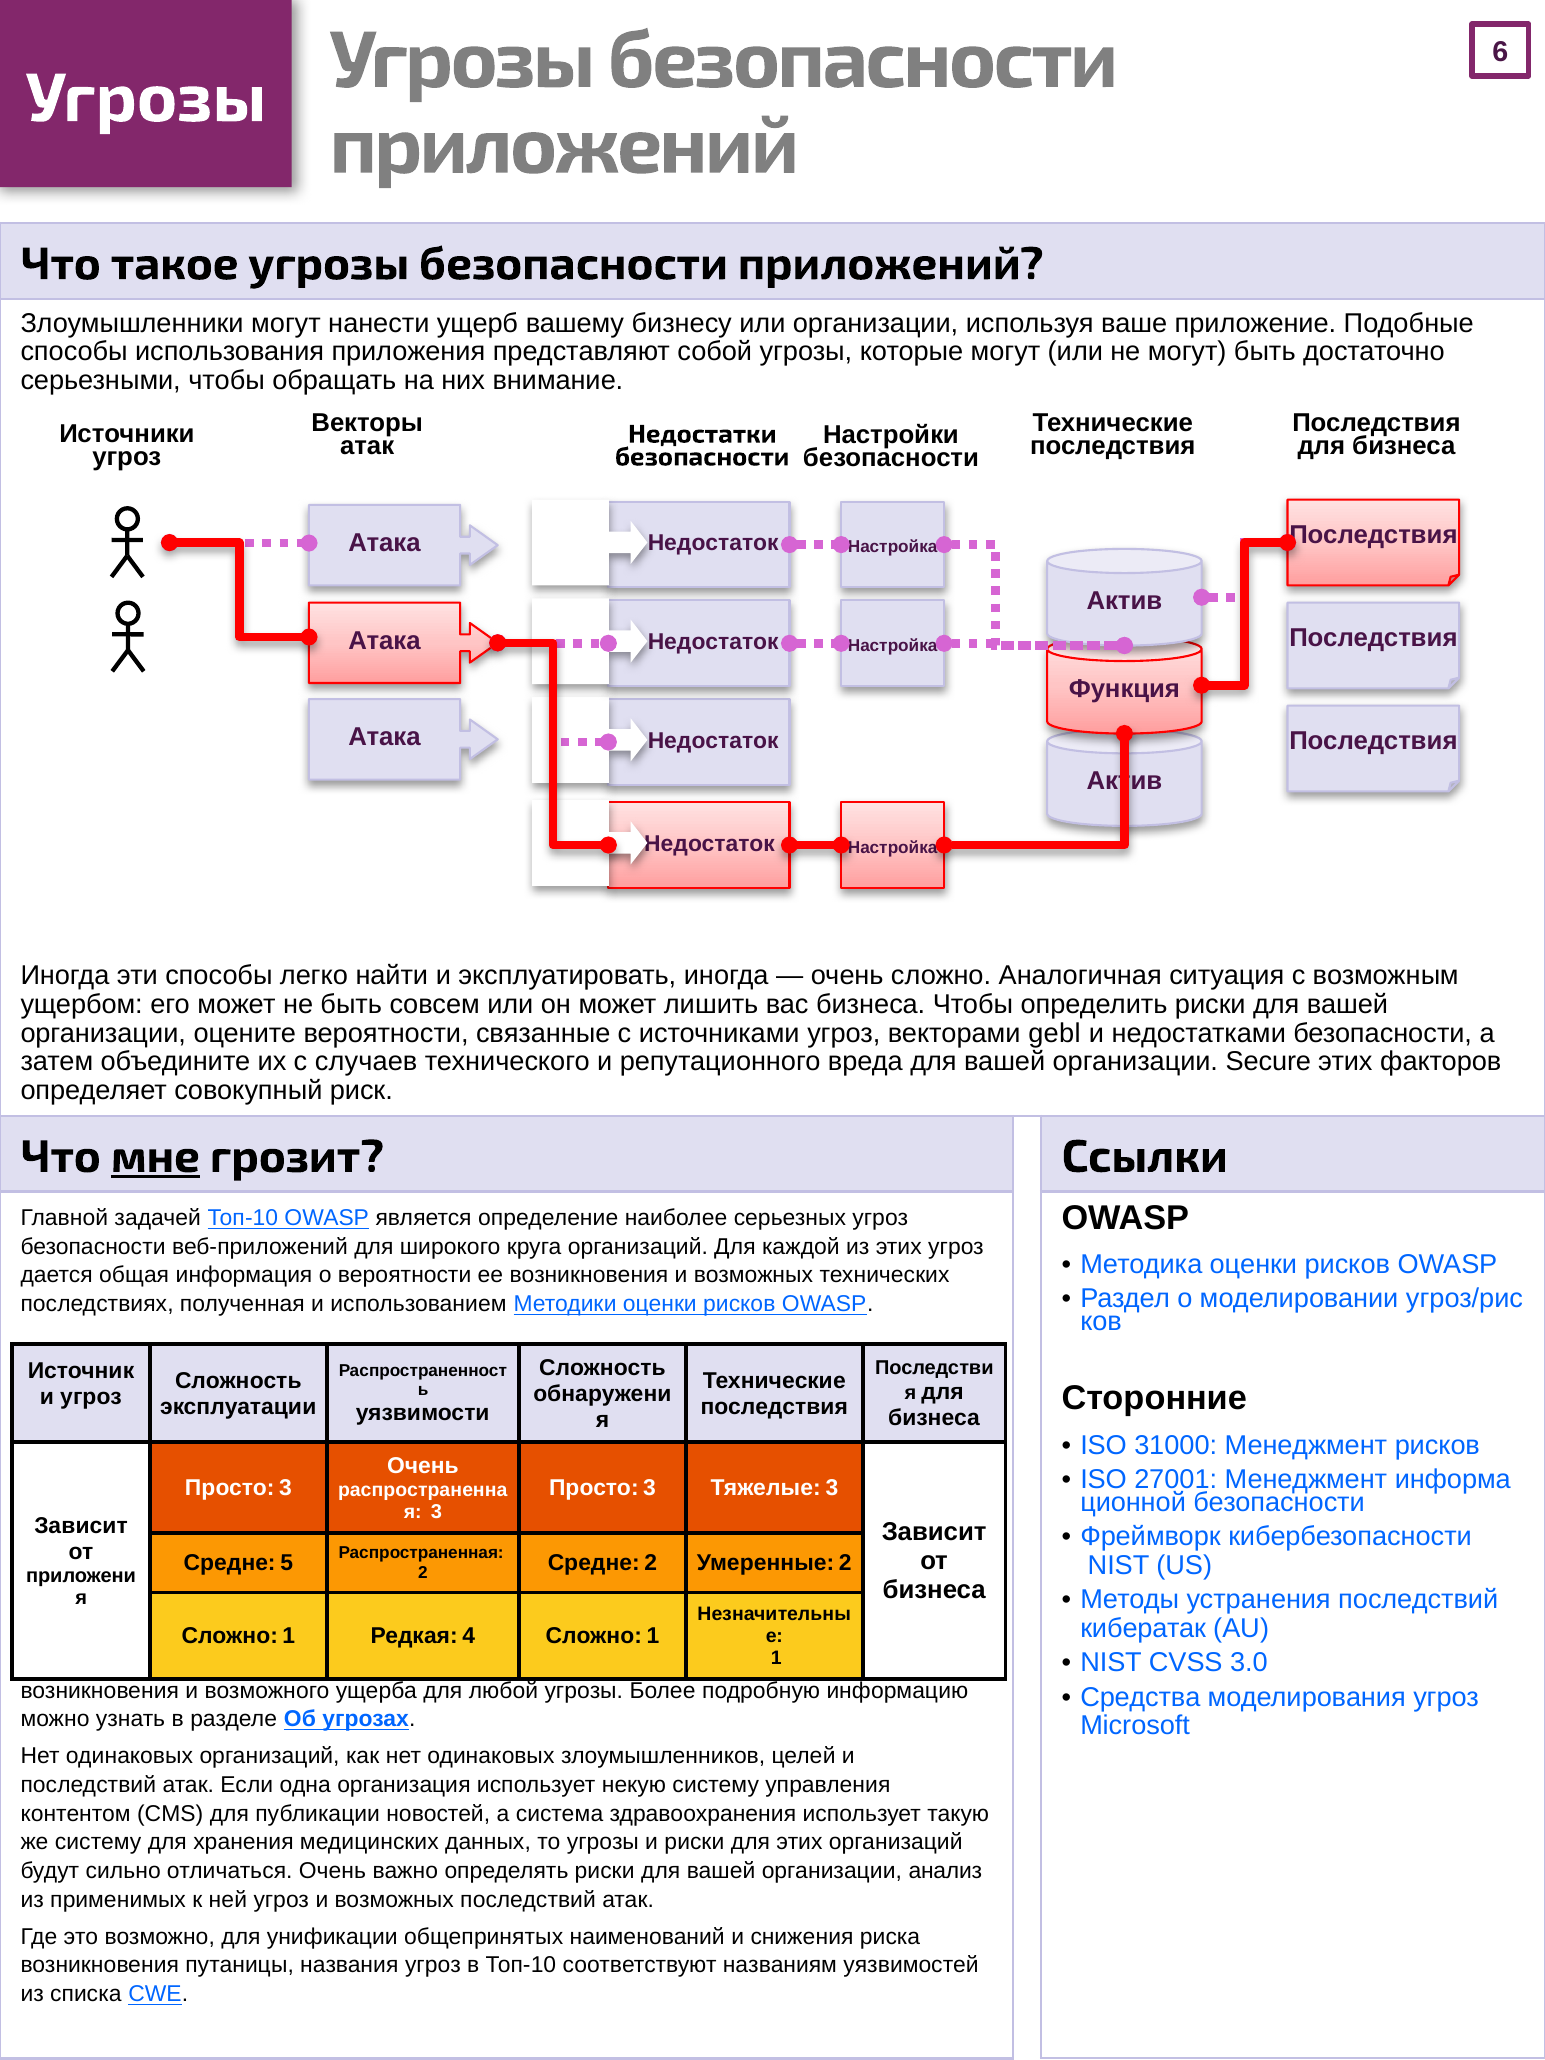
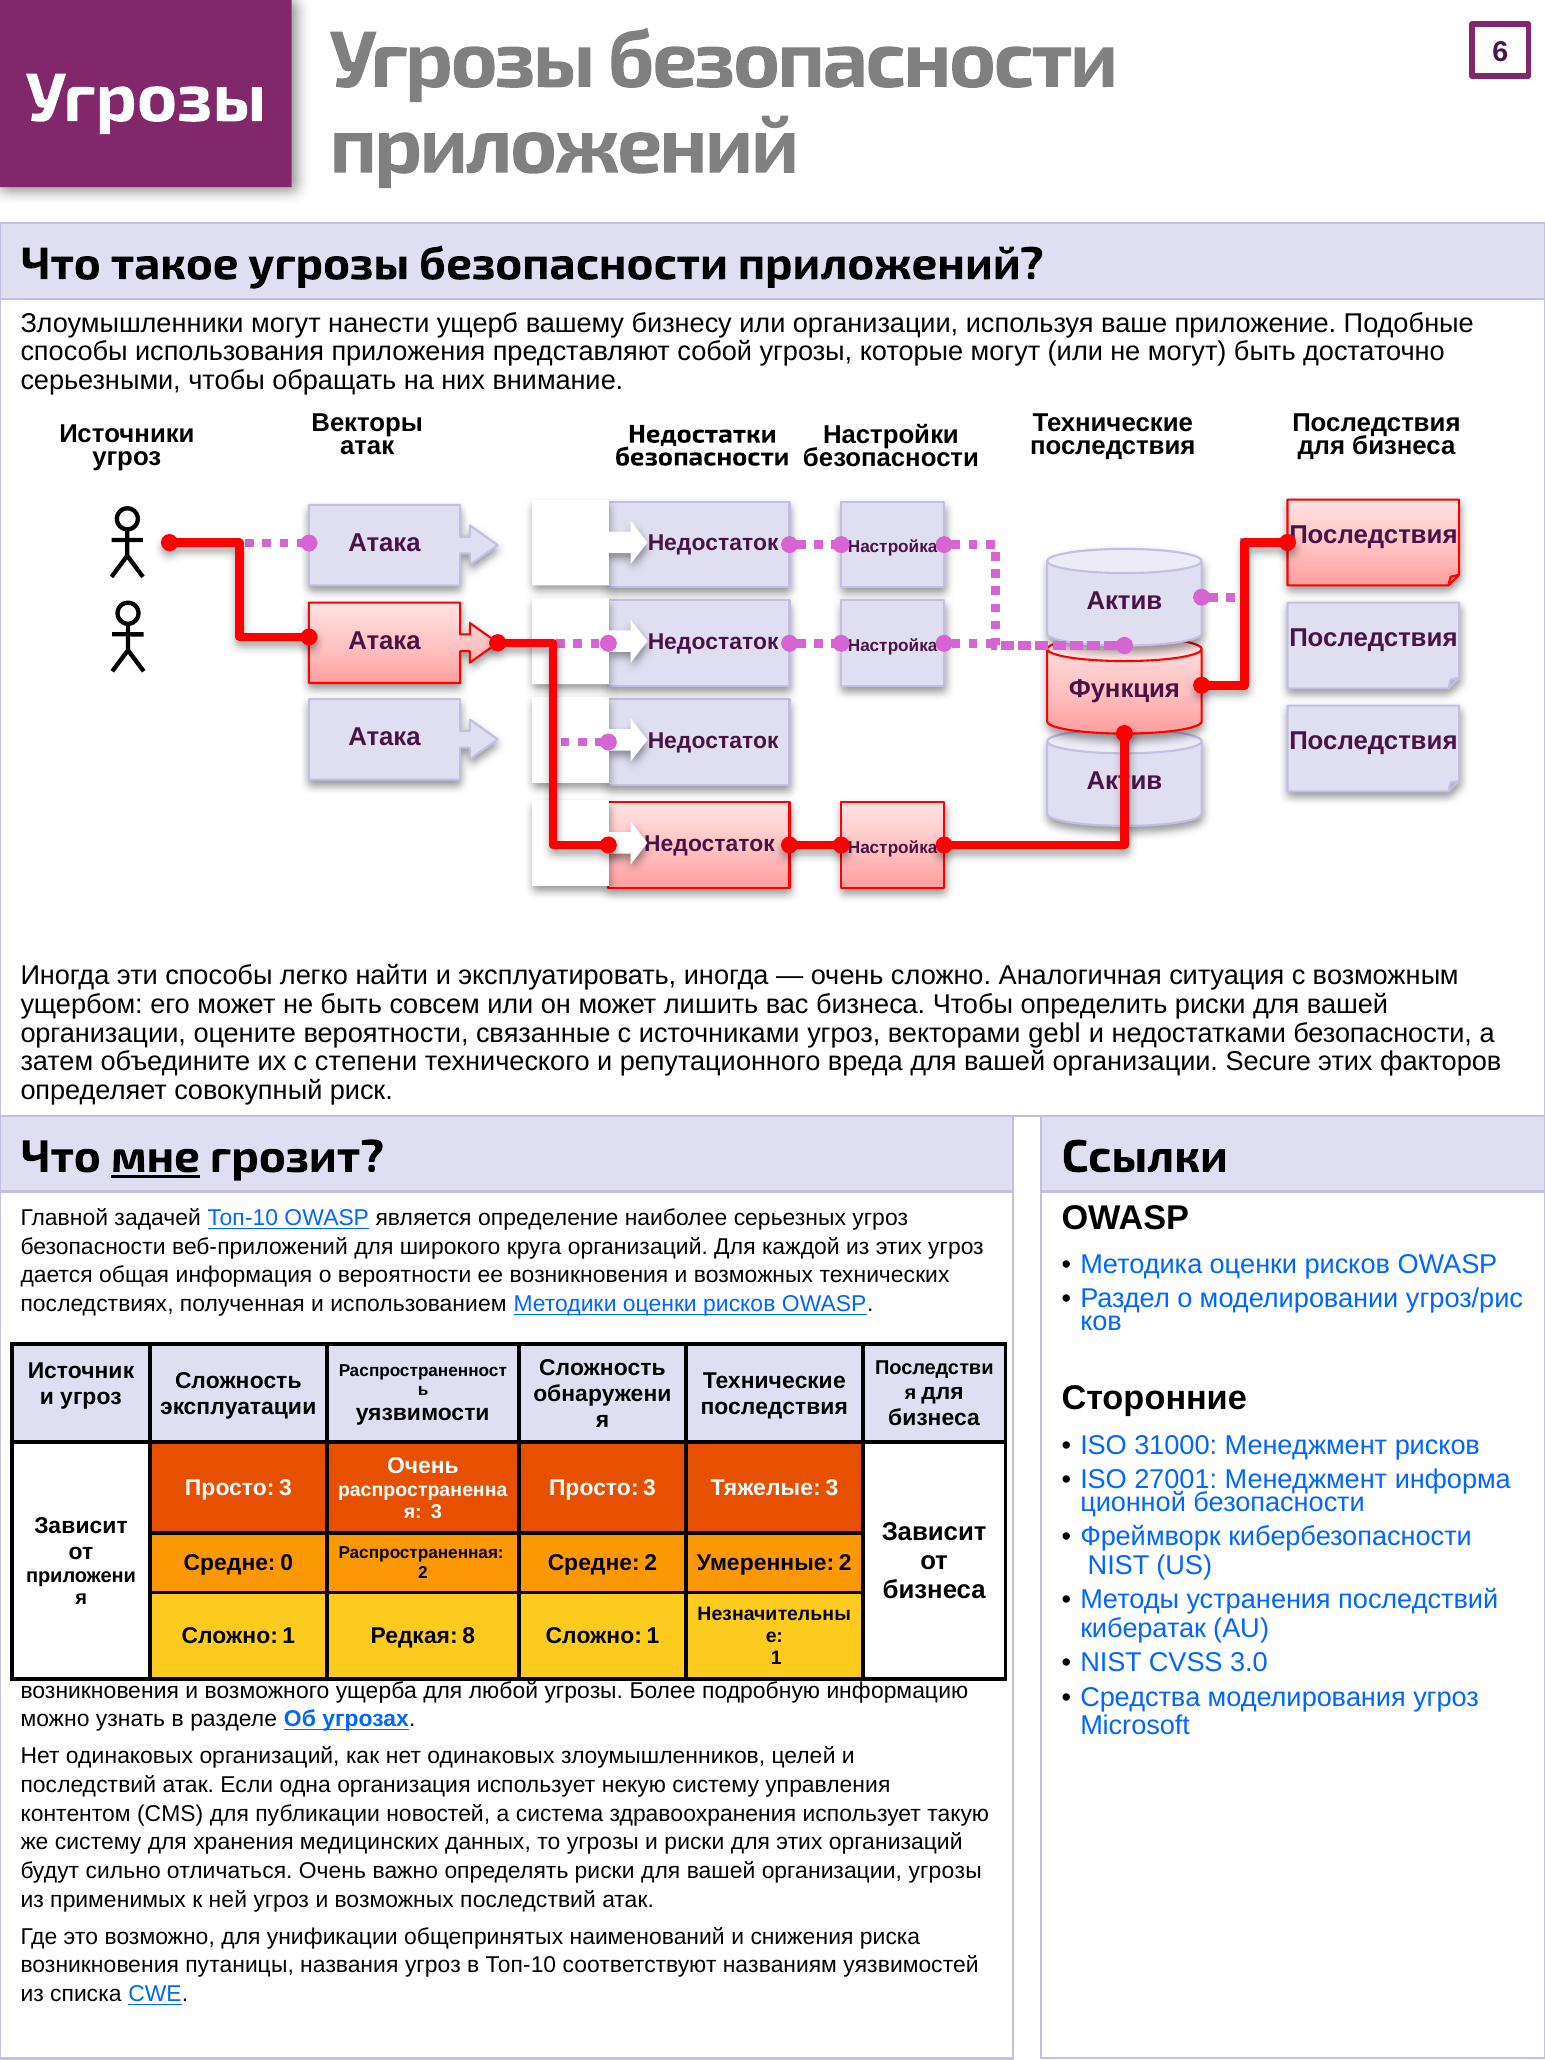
случаев: случаев -> степени
5: 5 -> 0
4: 4 -> 8
организации анализ: анализ -> угрозы
